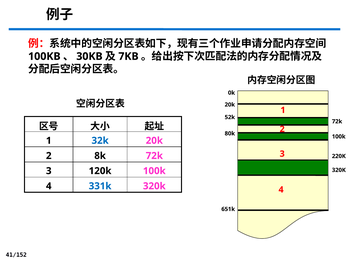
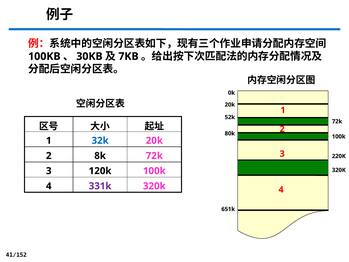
331k colour: blue -> purple
